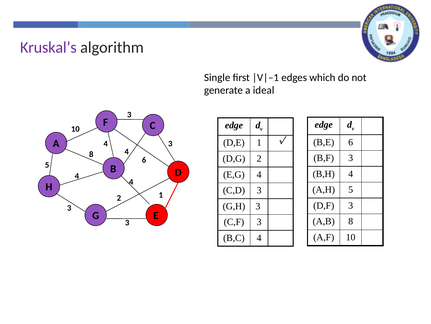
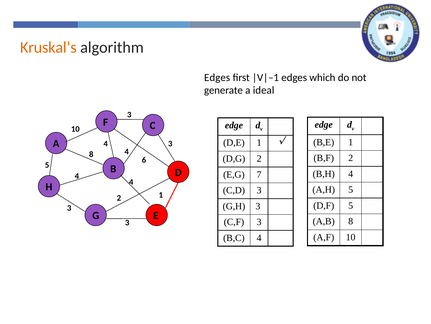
Kruskal’s colour: purple -> orange
Single at (217, 77): Single -> Edges
B,E 6: 6 -> 1
B,F 3: 3 -> 2
E,G 4: 4 -> 7
D,F 3: 3 -> 5
